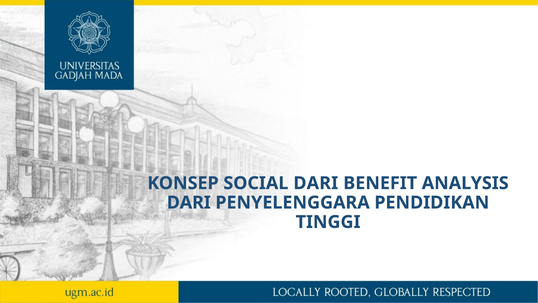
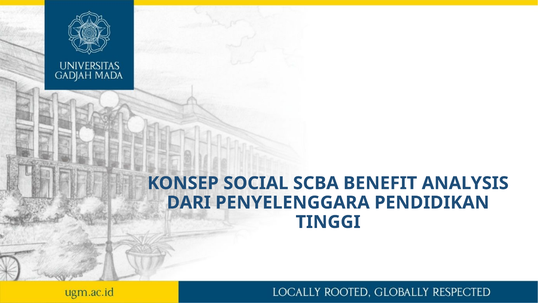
SOCIAL DARI: DARI -> SCBA
